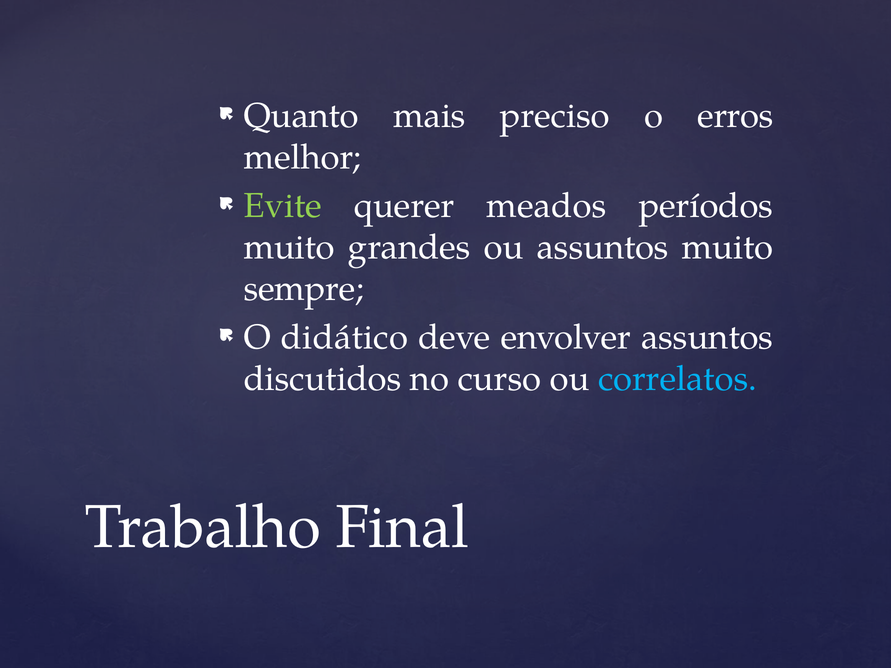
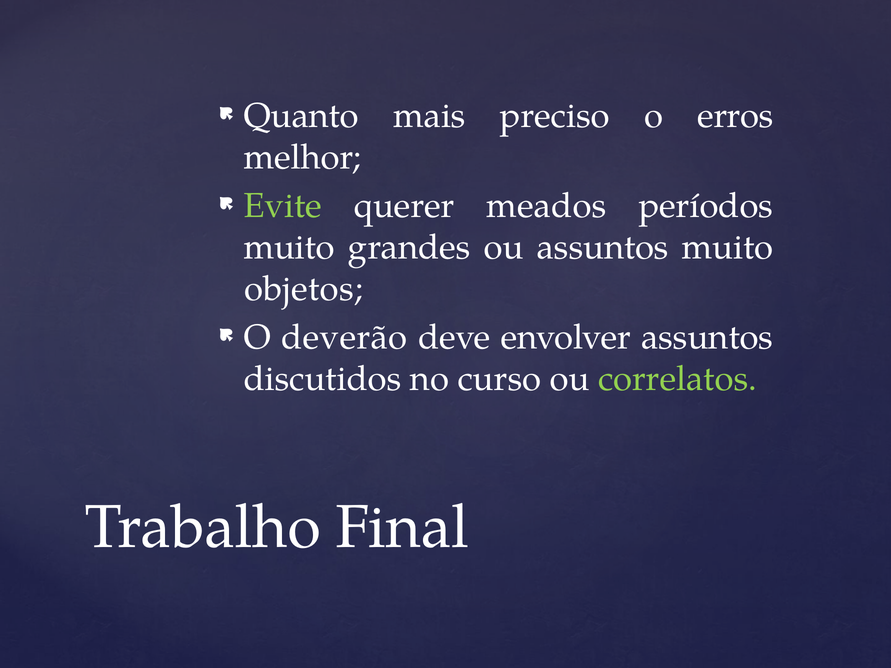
sempre: sempre -> objetos
didático: didático -> deverão
correlatos colour: light blue -> light green
